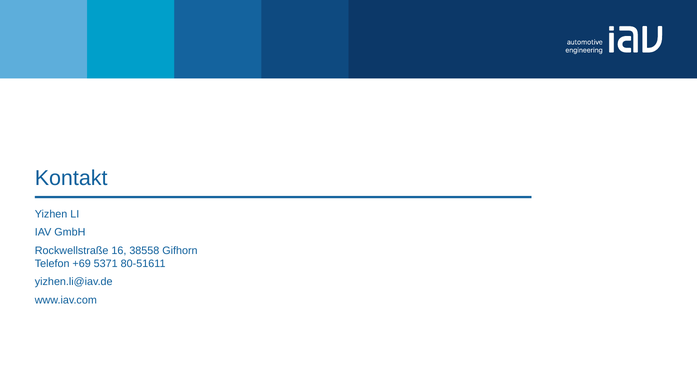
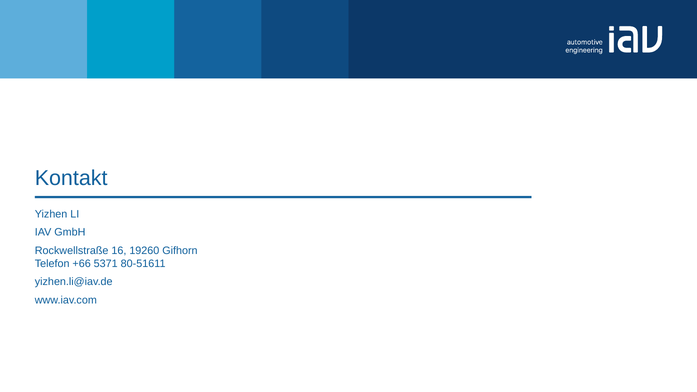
38558: 38558 -> 19260
+69: +69 -> +66
